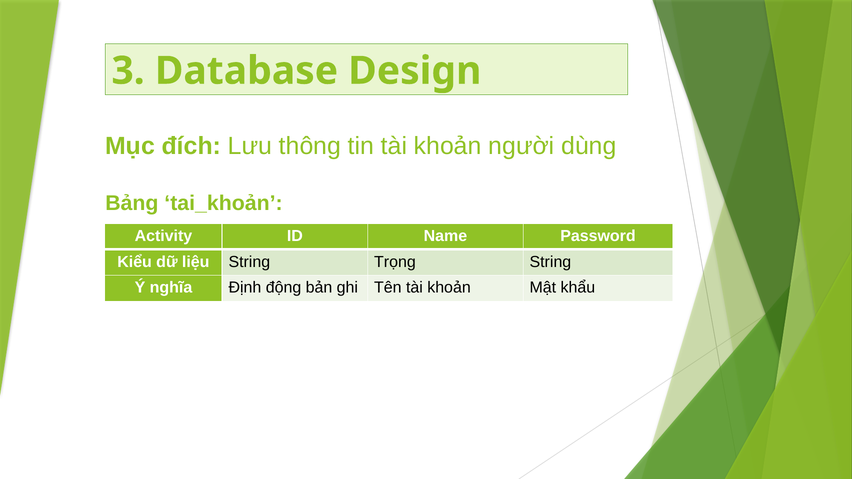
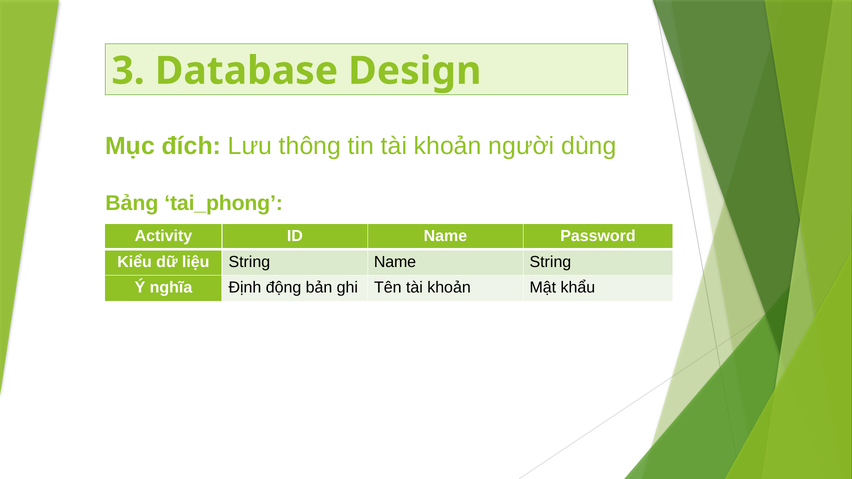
tai_khoản: tai_khoản -> tai_phong
String Trọng: Trọng -> Name
